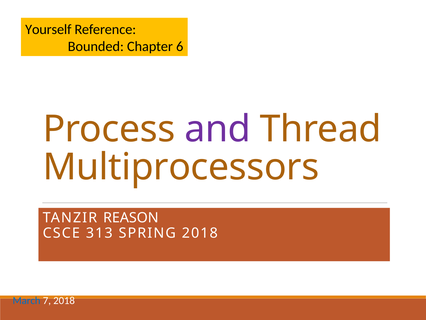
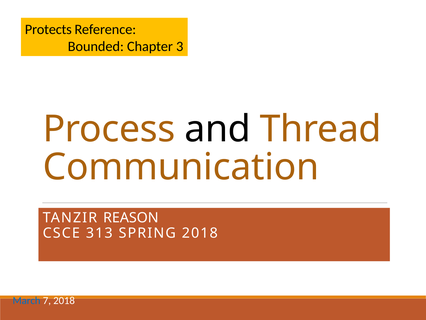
Yourself: Yourself -> Protects
6: 6 -> 3
and colour: purple -> black
Multiprocessors: Multiprocessors -> Communication
